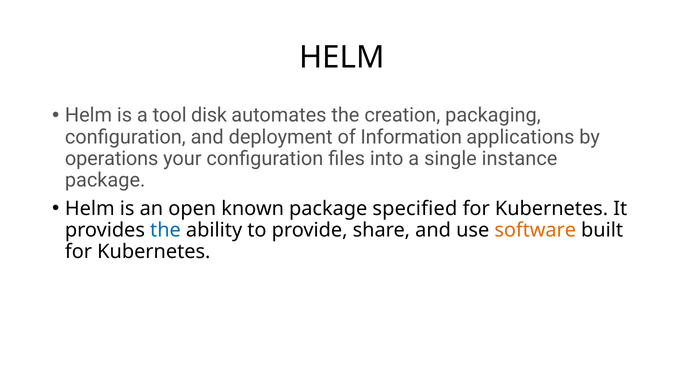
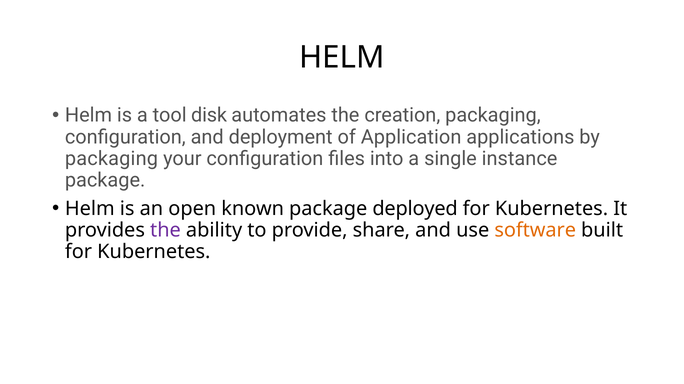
Information: Information -> Application
operations at (112, 159): operations -> packaging
specified: specified -> deployed
the at (165, 231) colour: blue -> purple
